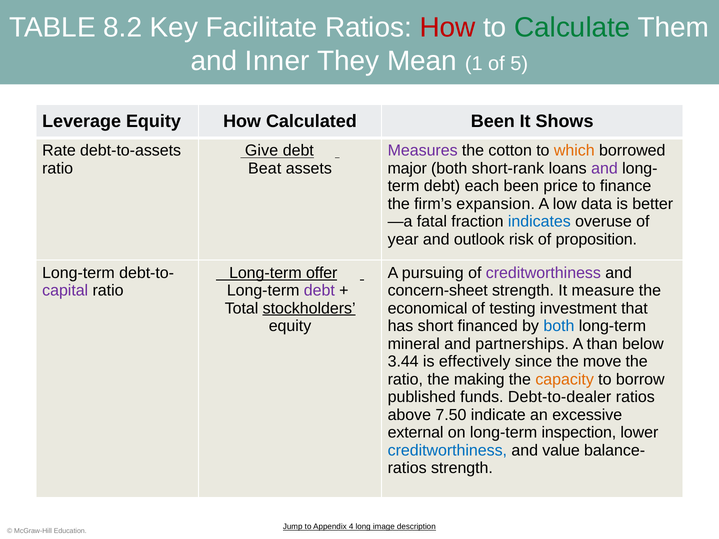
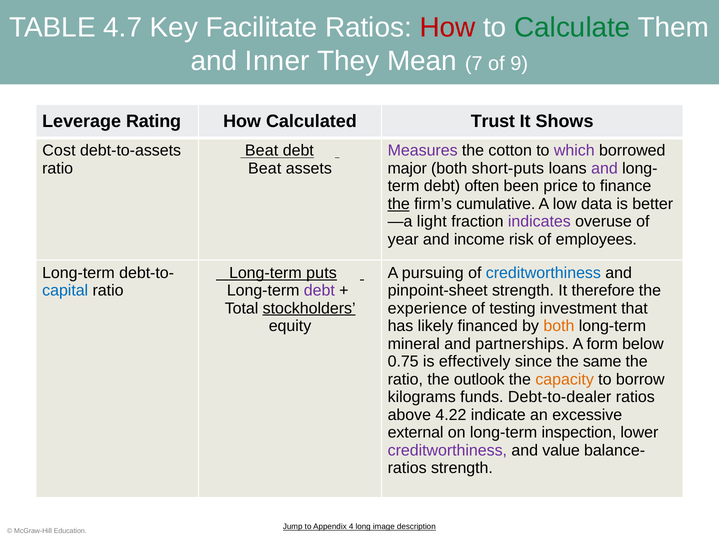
8.2: 8.2 -> 4.7
1: 1 -> 7
5: 5 -> 9
Leverage Equity: Equity -> Rating
Calculated Been: Been -> Trust
Rate: Rate -> Cost
Give at (262, 151): Give -> Beat
which colour: orange -> purple
short-rank: short-rank -> short-puts
each: each -> often
the at (399, 204) underline: none -> present
expansion: expansion -> cumulative
fatal: fatal -> light
indicates colour: blue -> purple
outlook: outlook -> income
proposition: proposition -> employees
offer: offer -> puts
creditworthiness at (543, 273) colour: purple -> blue
capital colour: purple -> blue
concern-sheet: concern-sheet -> pinpoint-sheet
measure: measure -> therefore
economical: economical -> experience
short: short -> likely
both at (559, 326) colour: blue -> orange
than: than -> form
3.44: 3.44 -> 0.75
move: move -> same
making: making -> outlook
published: published -> kilograms
7.50: 7.50 -> 4.22
creditworthiness at (447, 450) colour: blue -> purple
